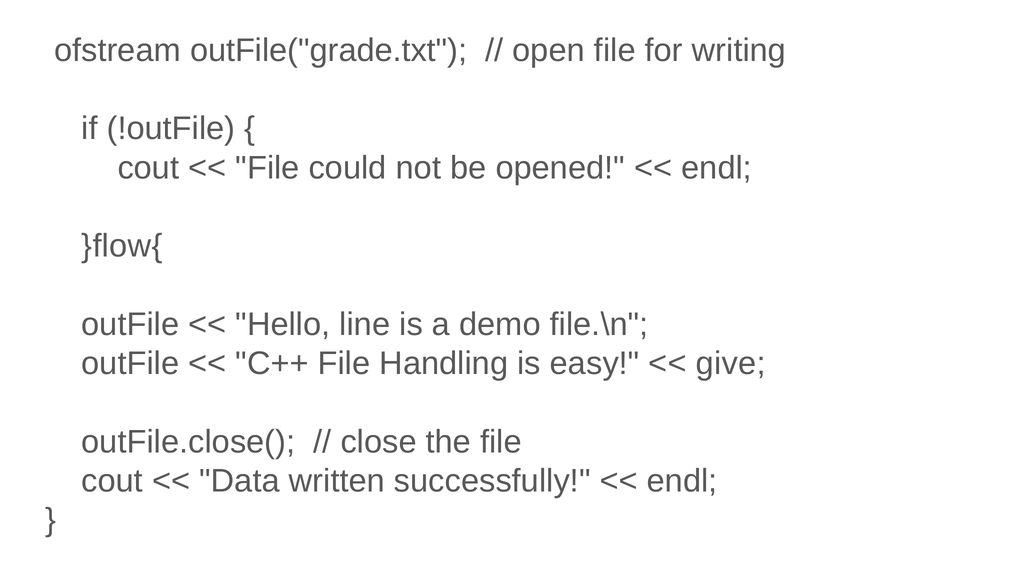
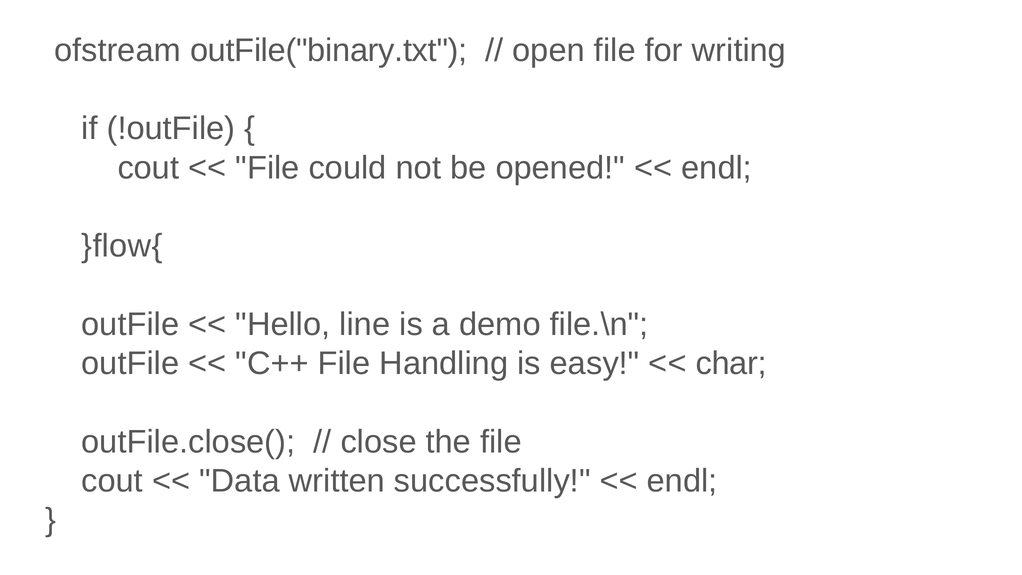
outFile("grade.txt: outFile("grade.txt -> outFile("binary.txt
give: give -> char
